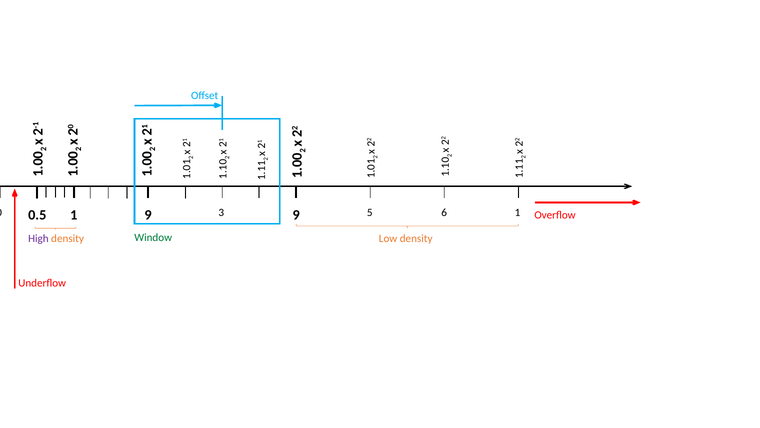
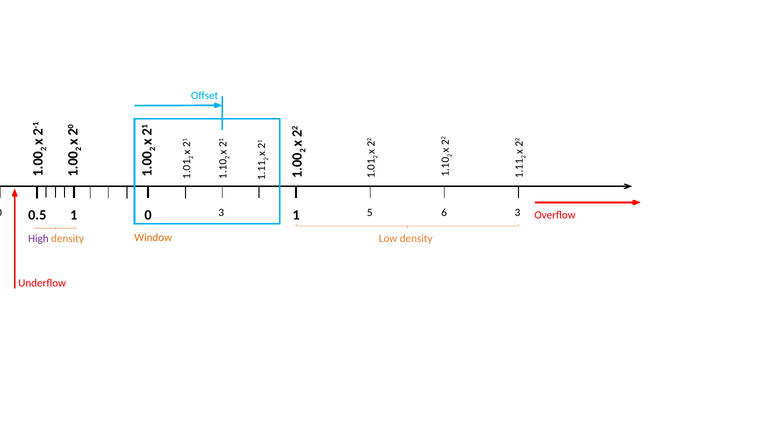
9 at (148, 215): 9 -> 0
3 9: 9 -> 1
6 1: 1 -> 3
Window colour: green -> orange
